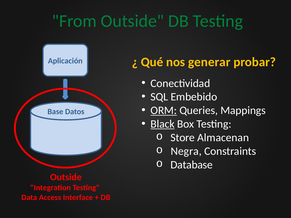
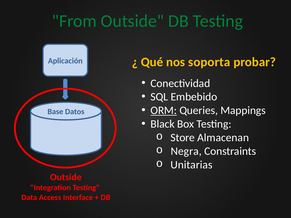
generar: generar -> soporta
Black underline: present -> none
Database: Database -> Unitarias
